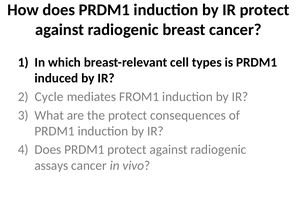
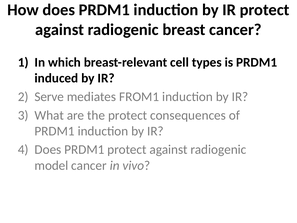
Cycle: Cycle -> Serve
assays: assays -> model
